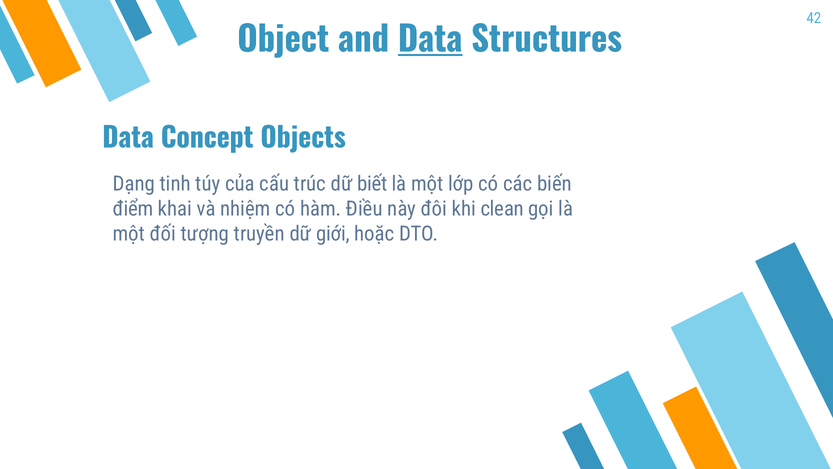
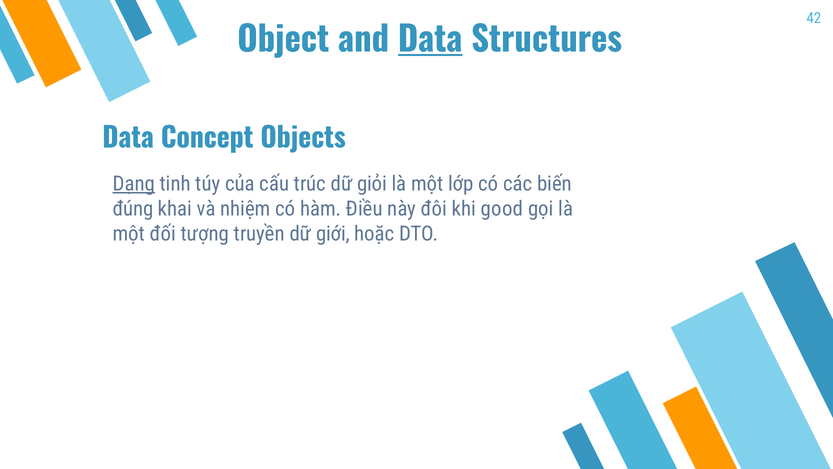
Dạng underline: none -> present
biết: biết -> giỏi
điểm: điểm -> đúng
clean: clean -> good
